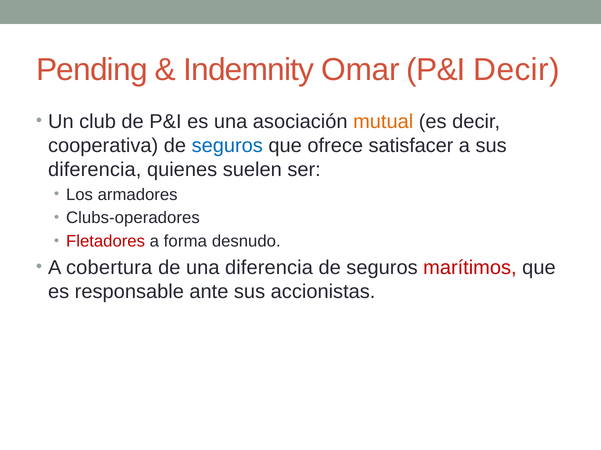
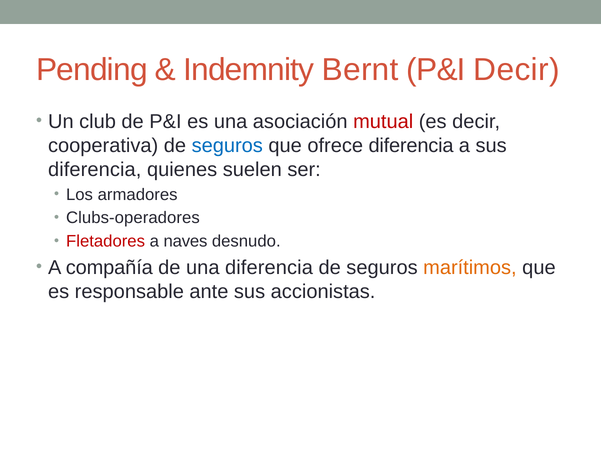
Omar: Omar -> Bernt
mutual colour: orange -> red
ofrece satisfacer: satisfacer -> diferencia
forma: forma -> naves
cobertura: cobertura -> compañía
marítimos colour: red -> orange
